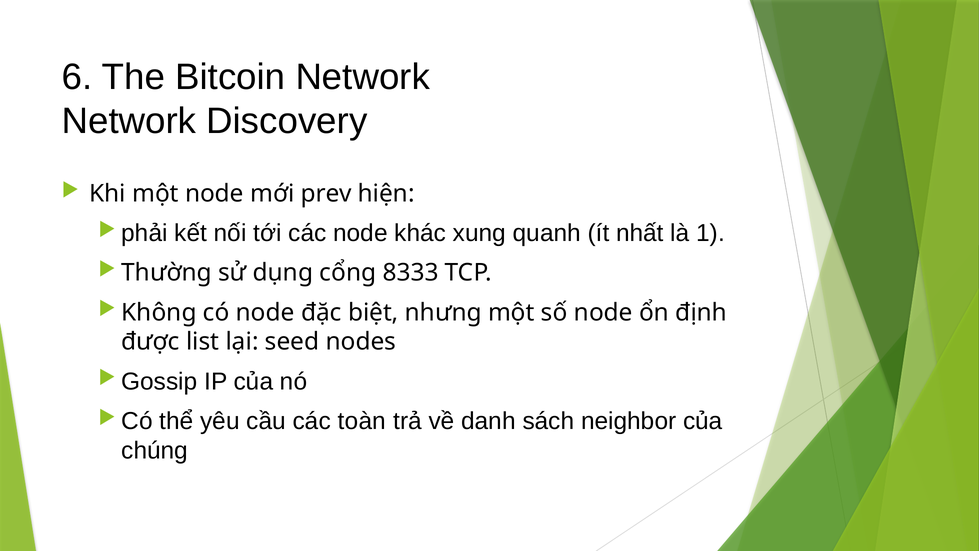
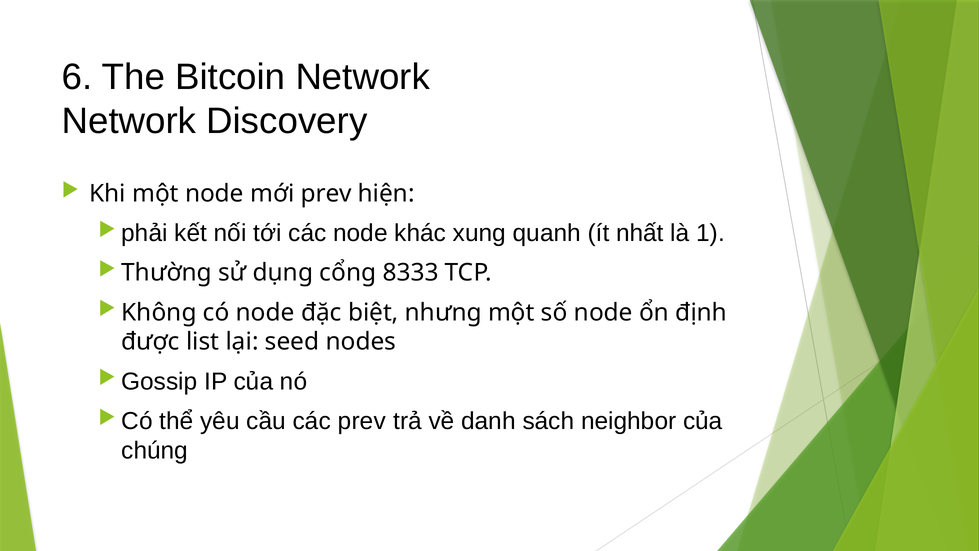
các toàn: toàn -> prev
